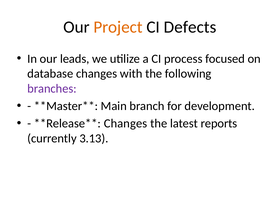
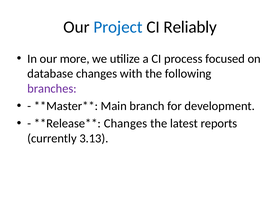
Project colour: orange -> blue
Defects: Defects -> Reliably
leads: leads -> more
